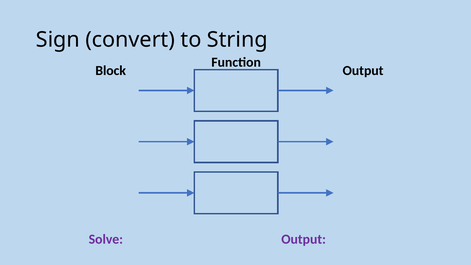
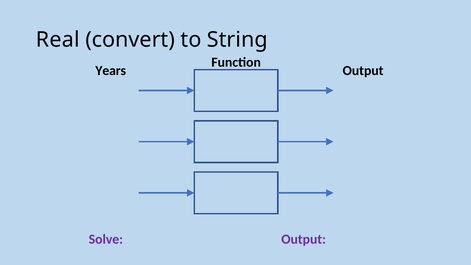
Sign: Sign -> Real
Block: Block -> Years
